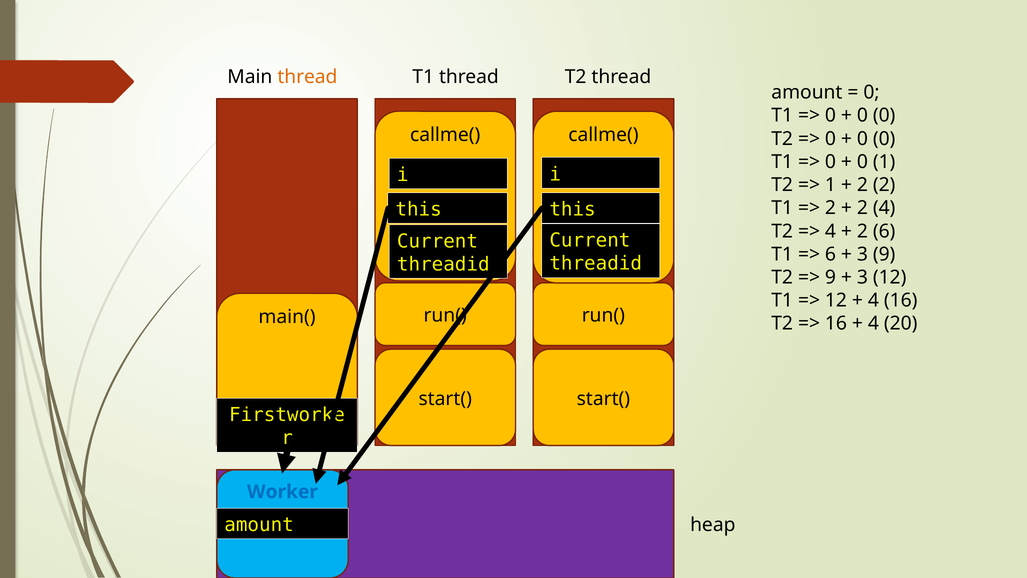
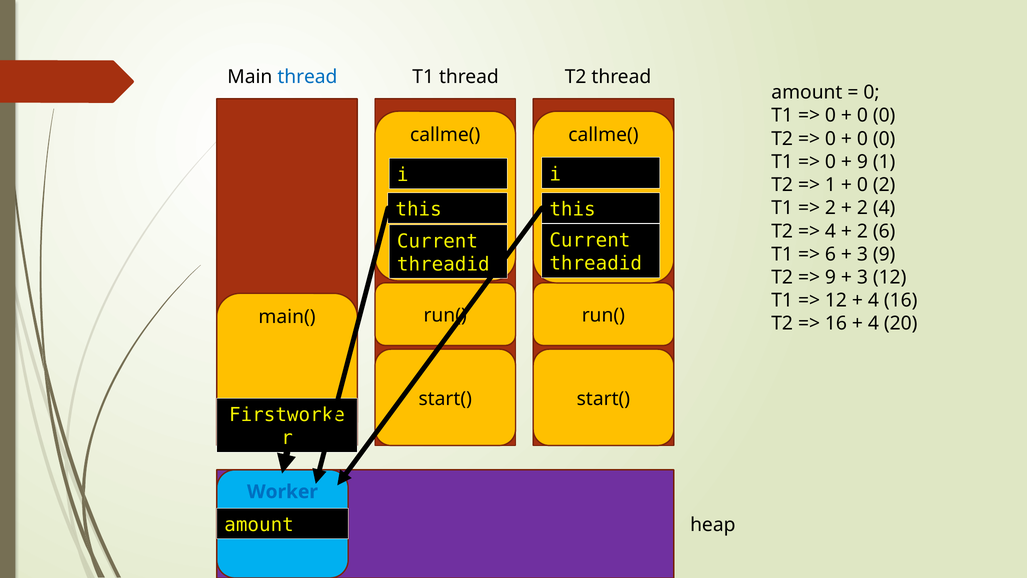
thread at (307, 77) colour: orange -> blue
0 at (862, 162): 0 -> 9
2 at (862, 185): 2 -> 0
